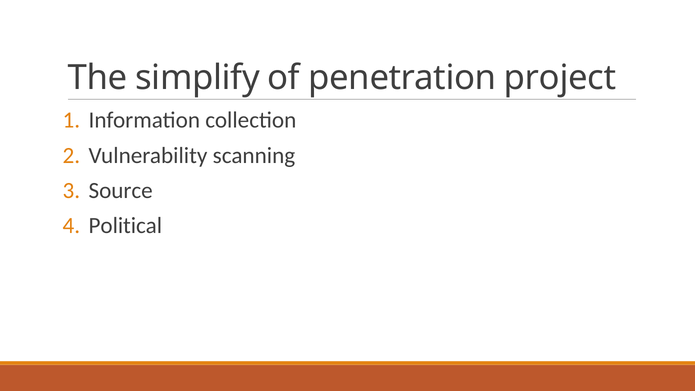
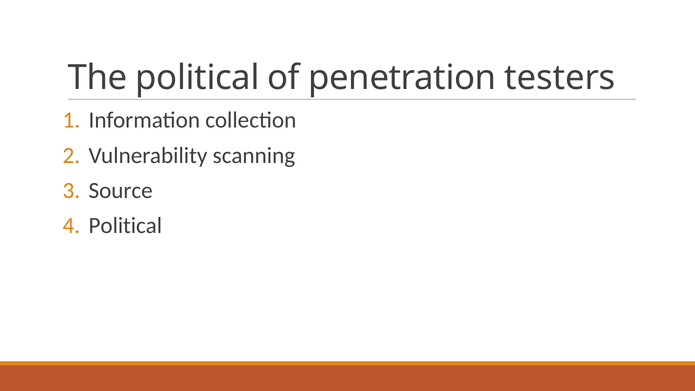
The simplify: simplify -> political
project: project -> testers
